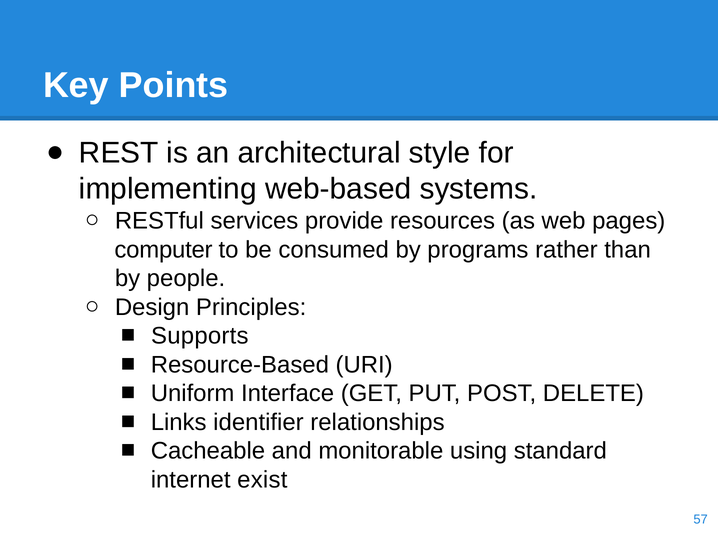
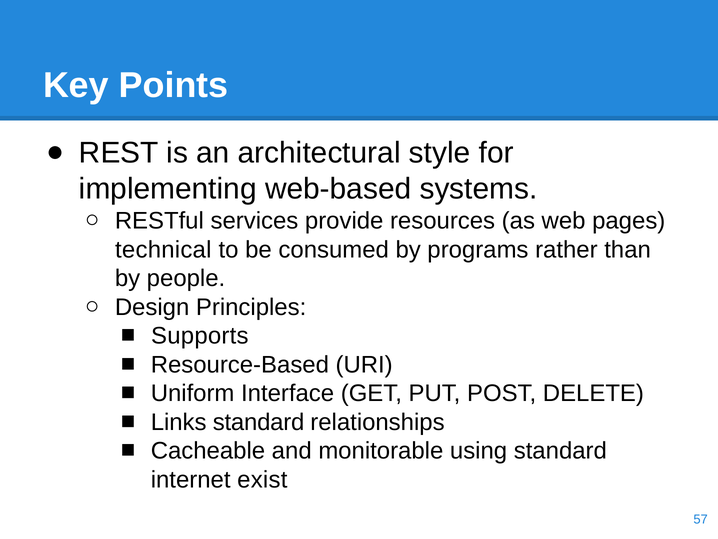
computer: computer -> technical
Links identifier: identifier -> standard
